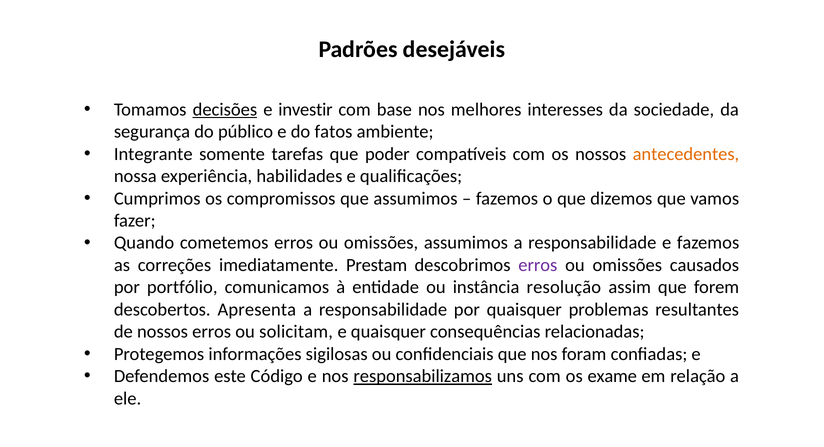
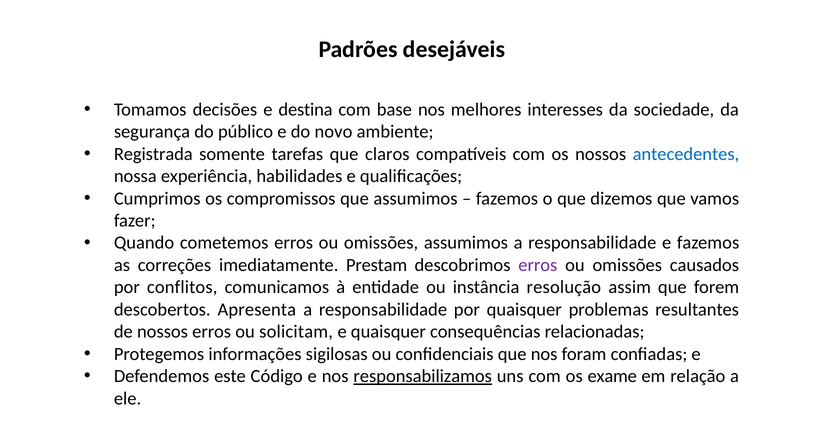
decisões underline: present -> none
investir: investir -> destina
fatos: fatos -> novo
Integrante: Integrante -> Registrada
poder: poder -> claros
antecedentes colour: orange -> blue
portfólio: portfólio -> conflitos
